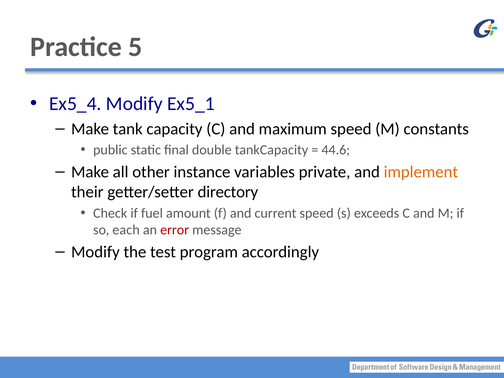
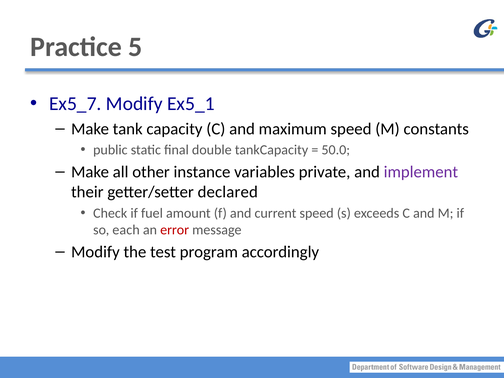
Ex5_4: Ex5_4 -> Ex5_7
44.6: 44.6 -> 50.0
implement colour: orange -> purple
directory: directory -> declared
